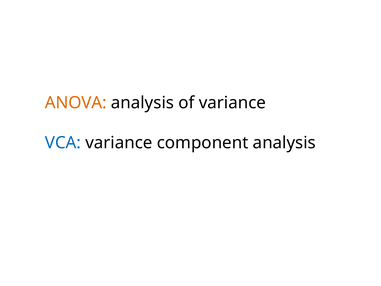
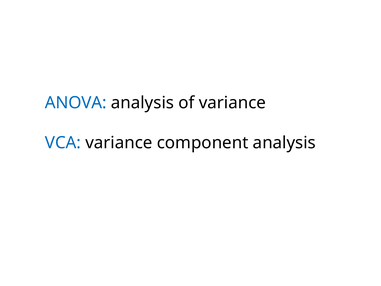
ANOVA colour: orange -> blue
